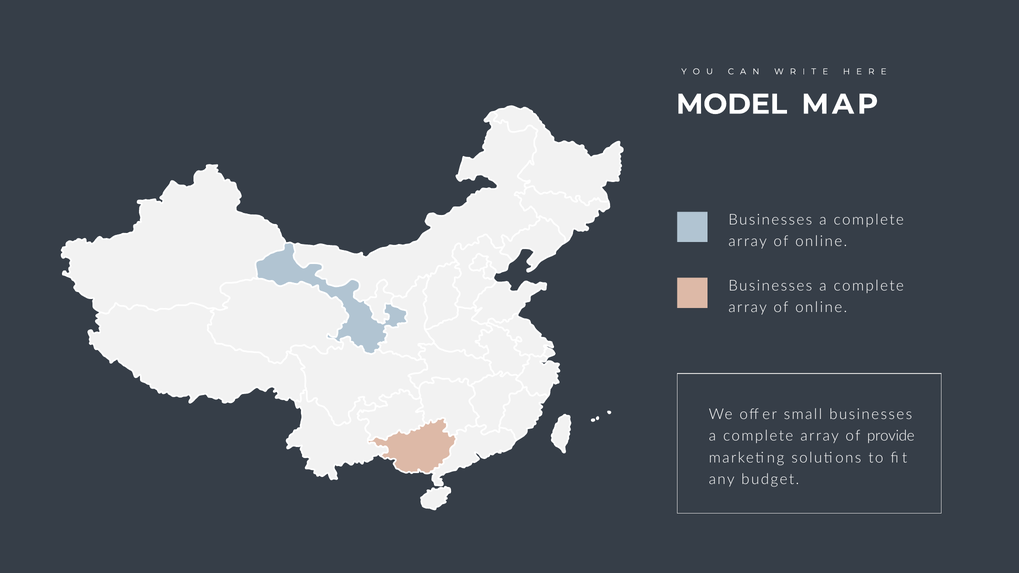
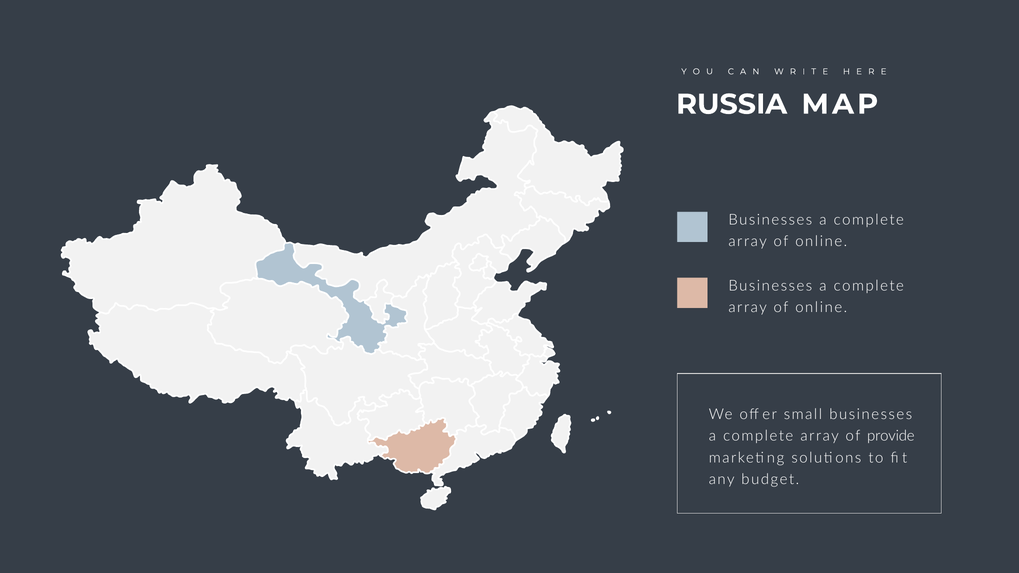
MODEL: MODEL -> RUSSIA
